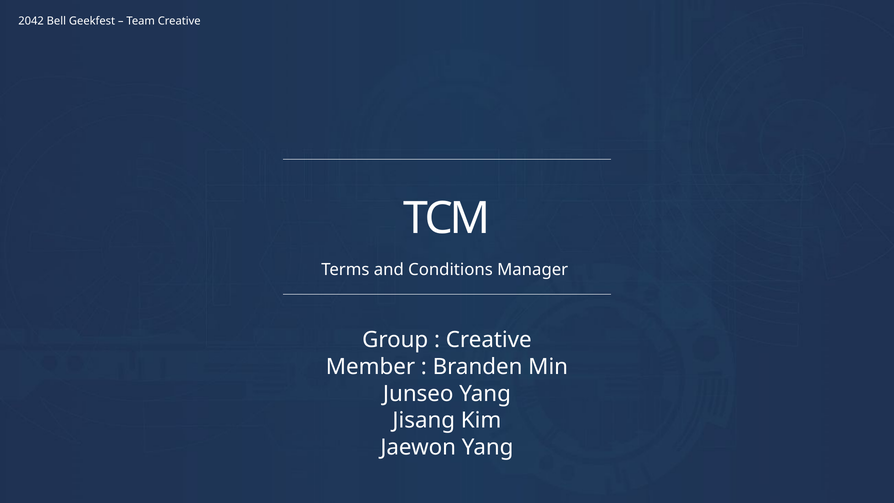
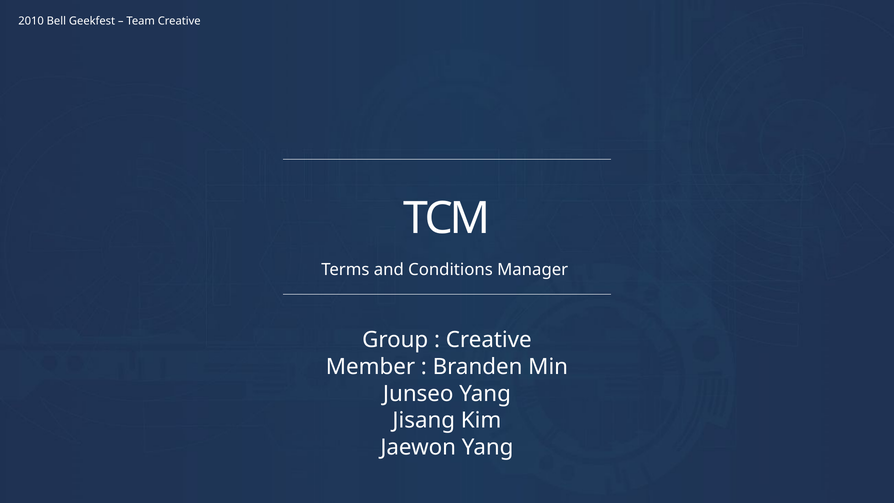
2042: 2042 -> 2010
